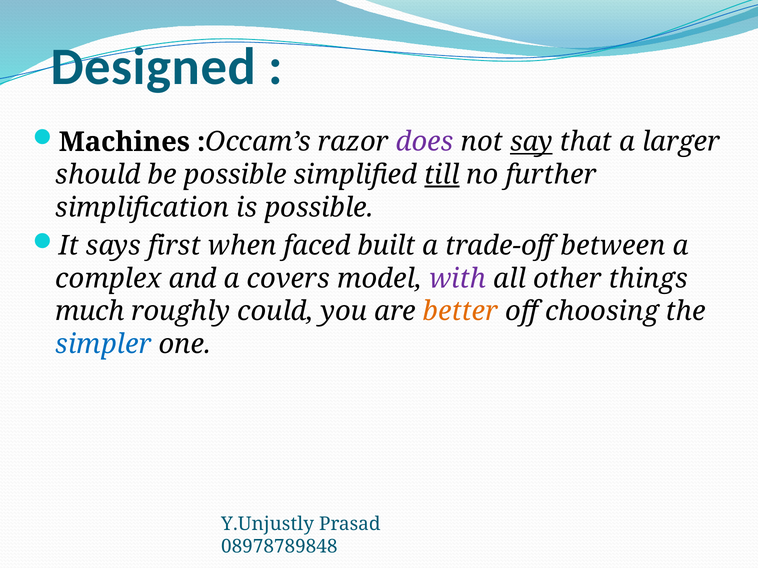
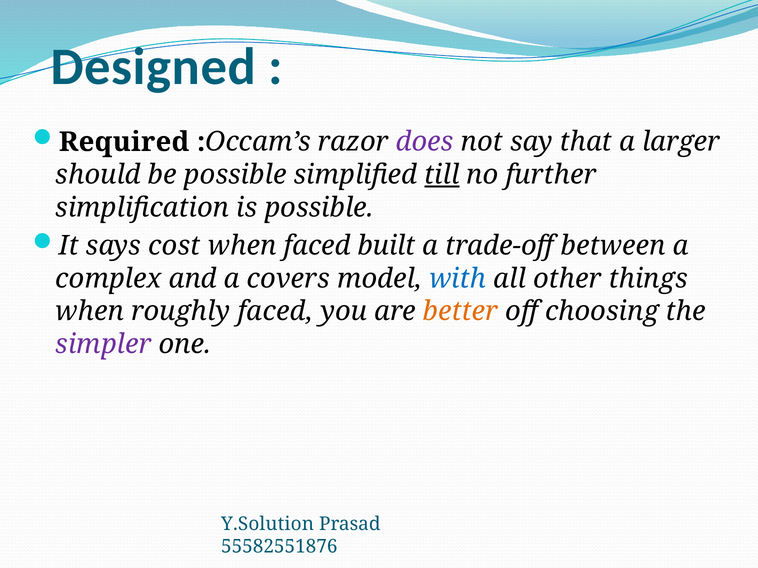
Machines: Machines -> Required
say underline: present -> none
first: first -> cost
with colour: purple -> blue
much at (90, 312): much -> when
roughly could: could -> faced
simpler colour: blue -> purple
Y.Unjustly: Y.Unjustly -> Y.Solution
08978789848: 08978789848 -> 55582551876
